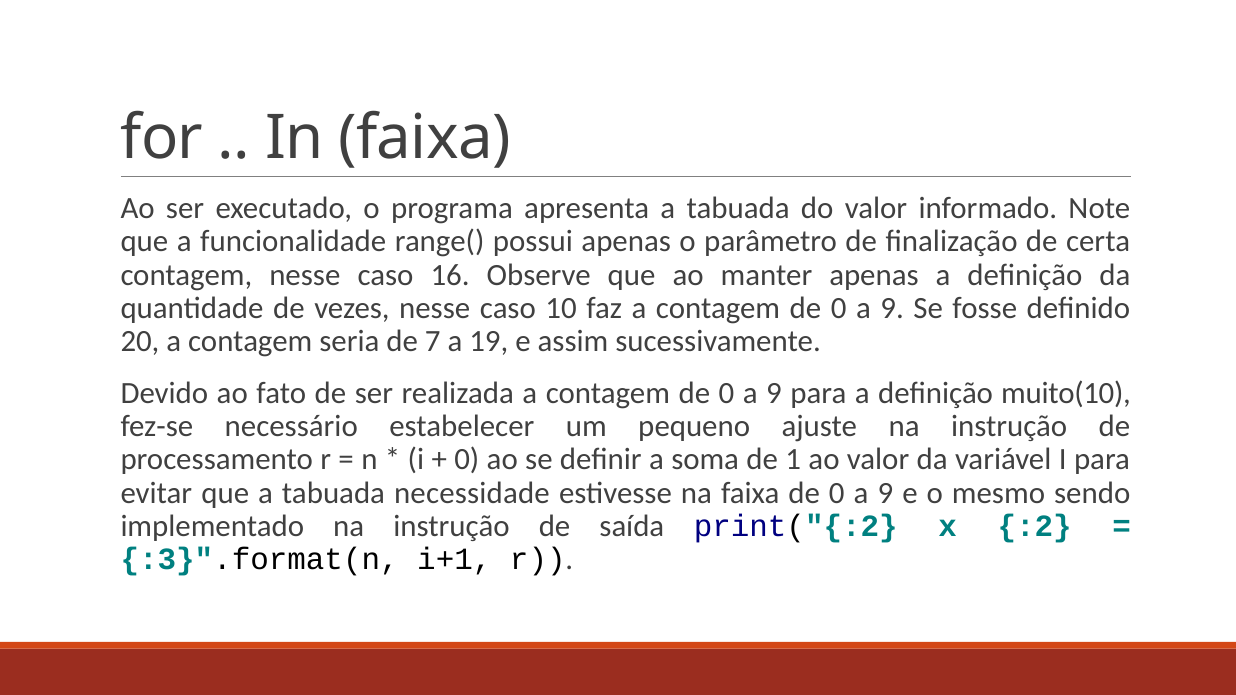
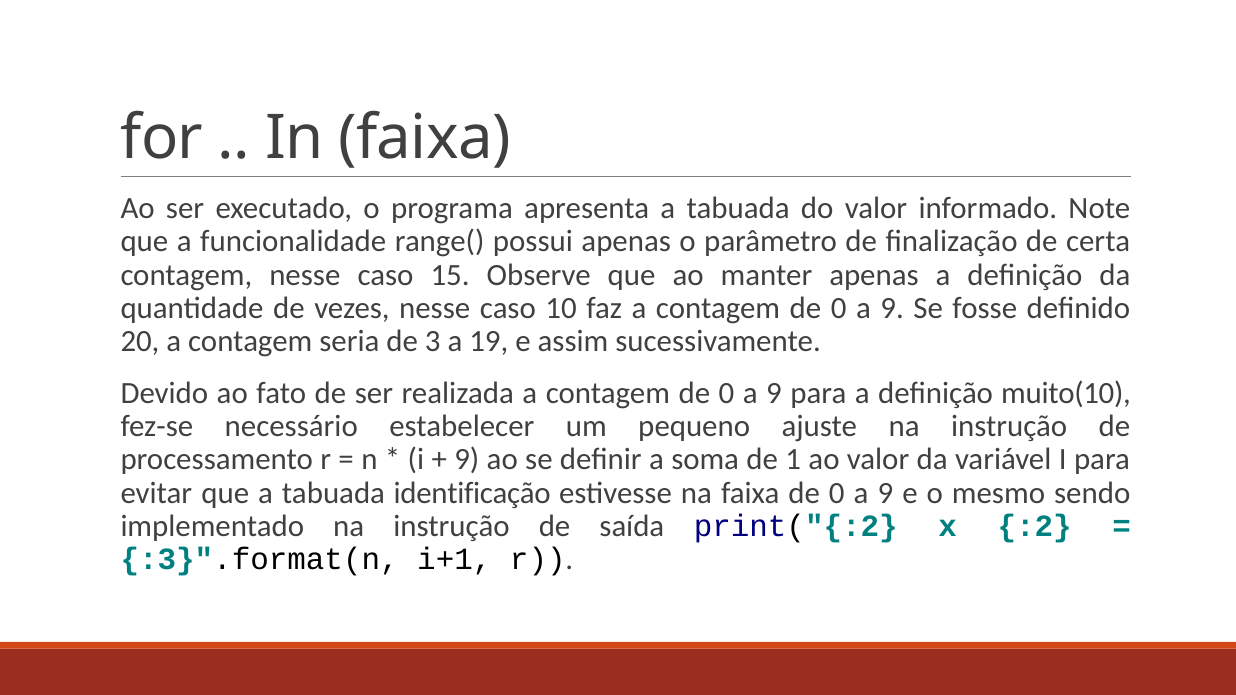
16: 16 -> 15
7: 7 -> 3
0 at (467, 460): 0 -> 9
necessidade: necessidade -> identificação
